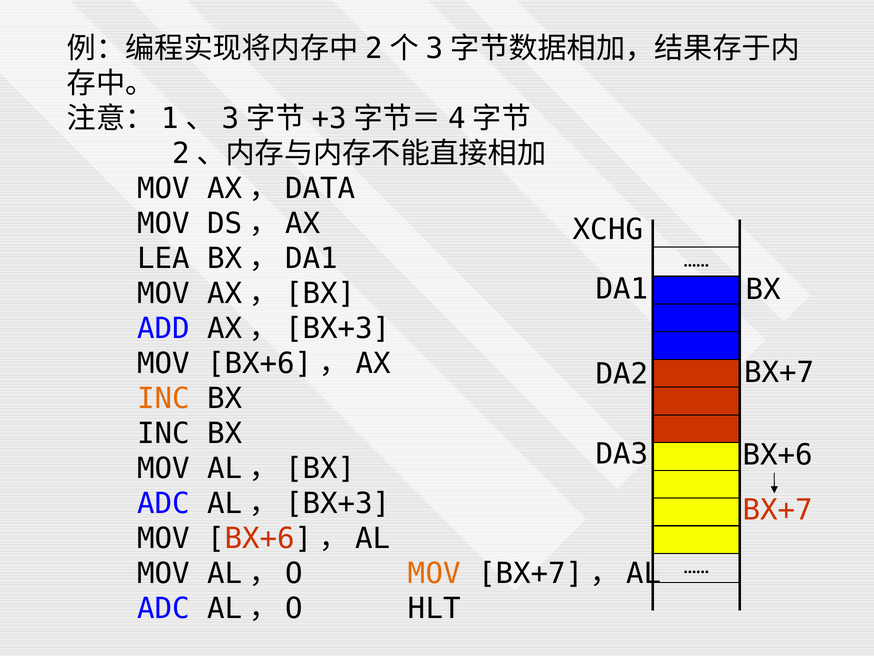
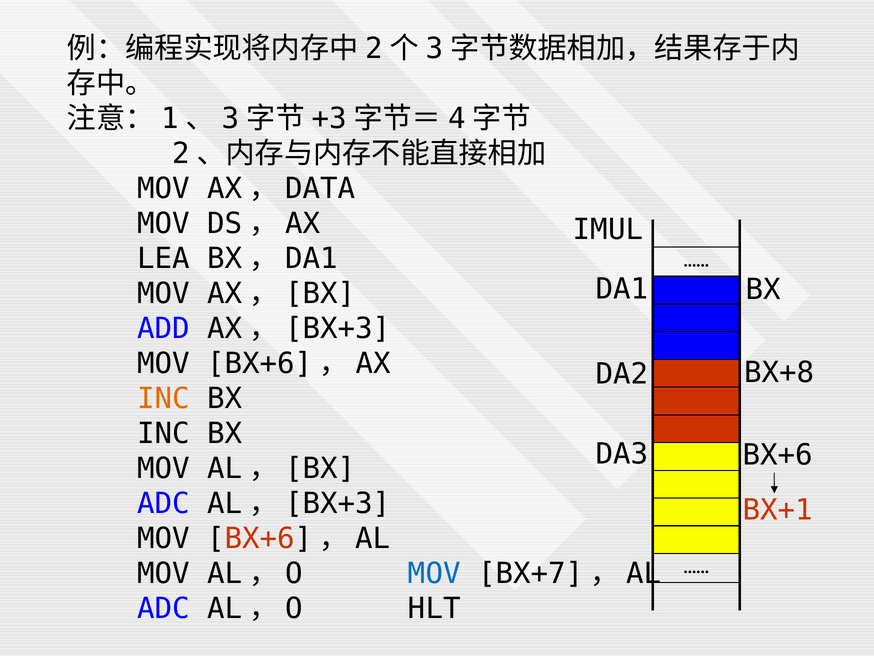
XCHG: XCHG -> IMUL
BX+7 at (779, 372): BX+7 -> BX+8
BX+7 at (778, 510): BX+7 -> BX+1
MOV at (434, 573) colour: orange -> blue
